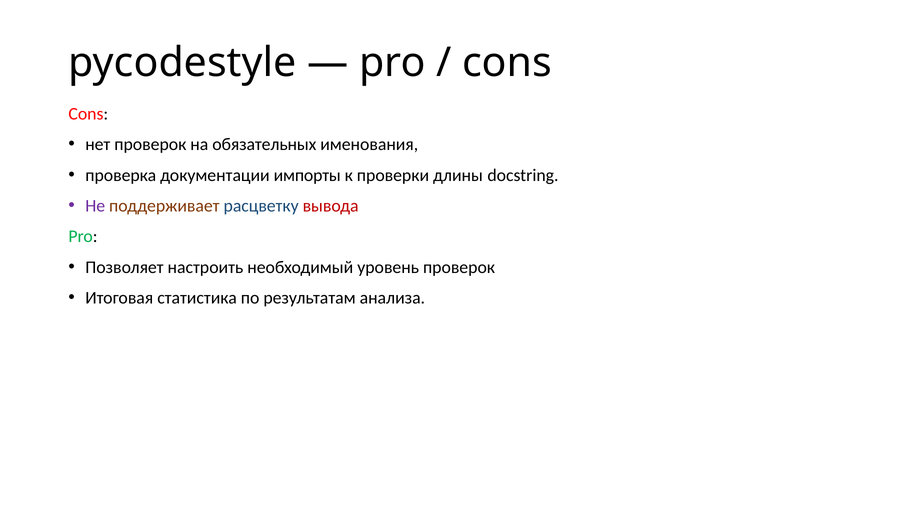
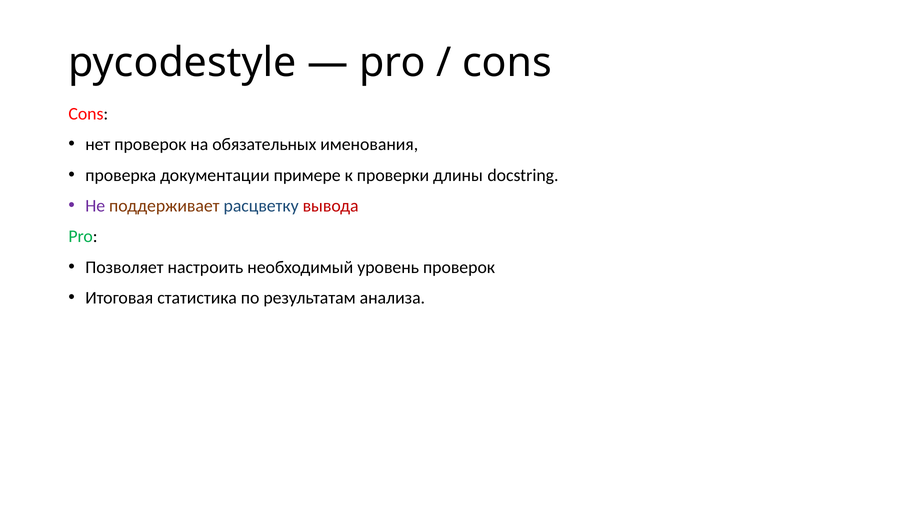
импорты: импорты -> примере
